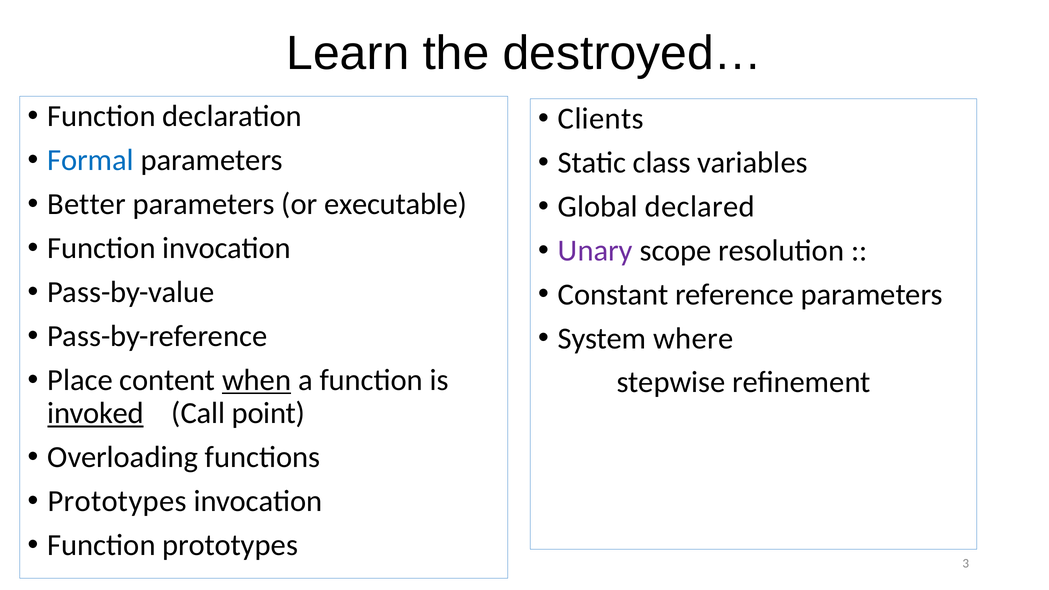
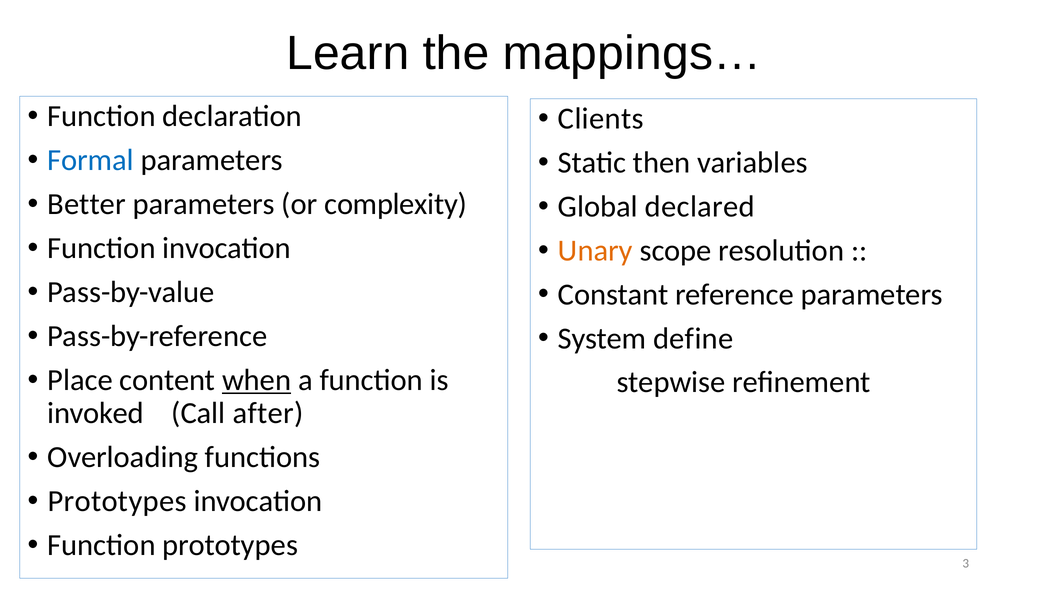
destroyed…: destroyed… -> mappings…
class: class -> then
executable: executable -> complexity
Unary colour: purple -> orange
where: where -> define
invoked underline: present -> none
point: point -> after
